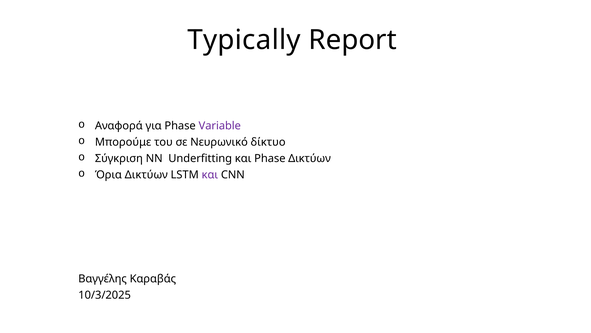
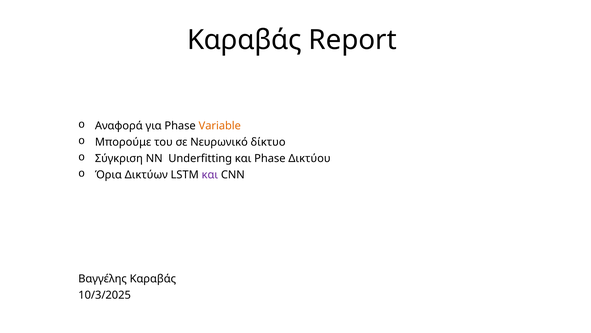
Typically at (244, 40): Typically -> Καραβάς
Variable colour: purple -> orange
Phase Δικτύων: Δικτύων -> Δικτύου
